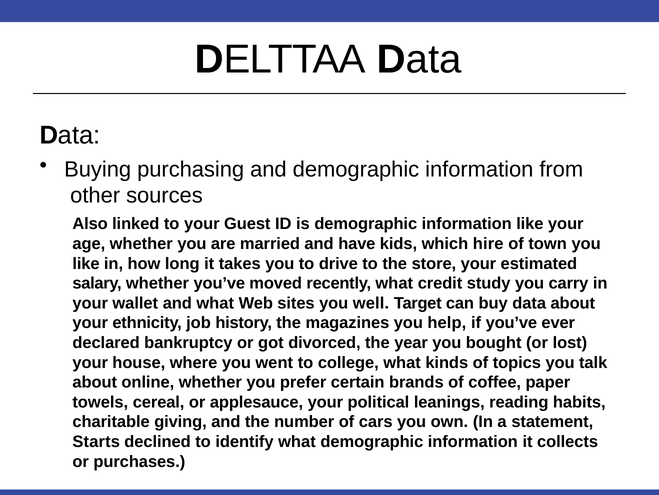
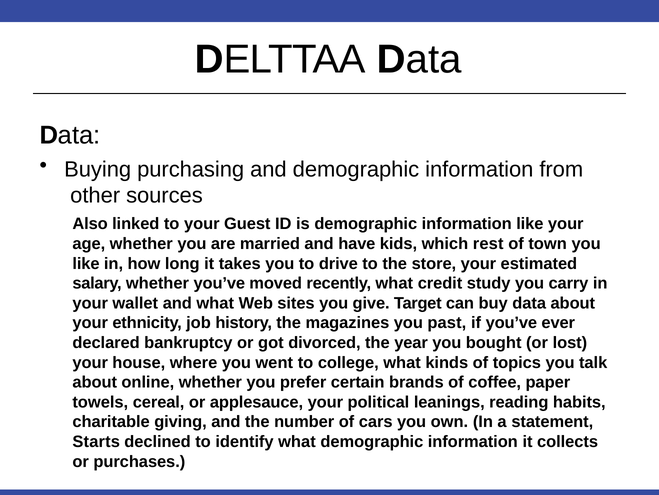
hire: hire -> rest
well: well -> give
help: help -> past
